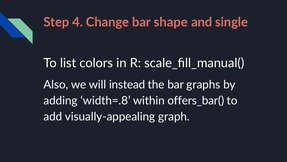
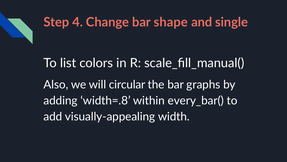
instead: instead -> circular
offers_bar(: offers_bar( -> every_bar(
graph: graph -> width
